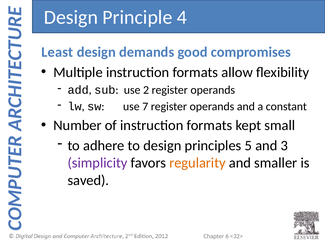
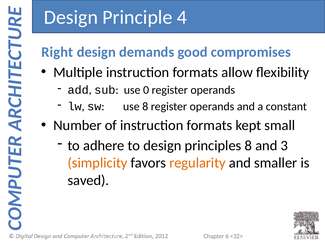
Least: Least -> Right
2: 2 -> 0
use 7: 7 -> 8
principles 5: 5 -> 8
simplicity colour: purple -> orange
